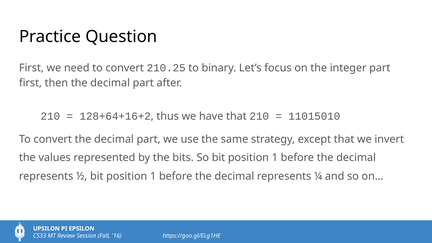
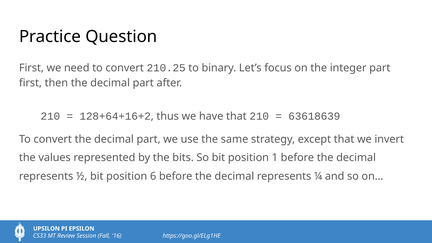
11015010: 11015010 -> 63618639
½ bit position 1: 1 -> 6
